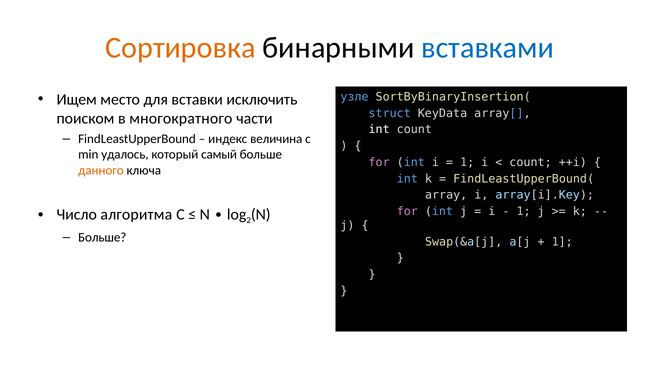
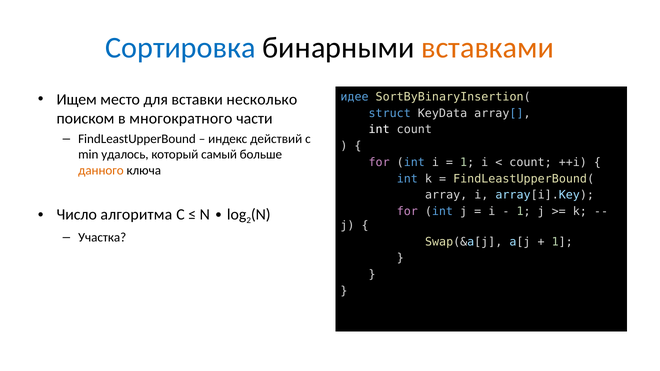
Сортировка colour: orange -> blue
вставками colour: blue -> orange
исключить: исключить -> несколько
узле: узле -> идее
величина: величина -> действий
Больше at (102, 237): Больше -> Участка
